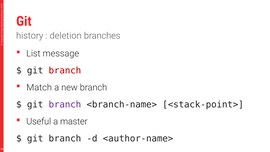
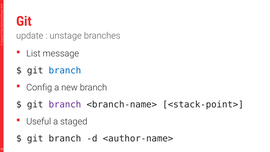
history: history -> update
deletion: deletion -> unstage
branch at (65, 70) colour: red -> blue
Match: Match -> Config
master: master -> staged
